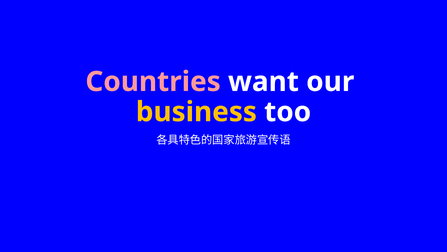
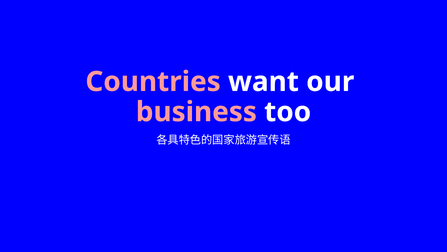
business colour: yellow -> pink
